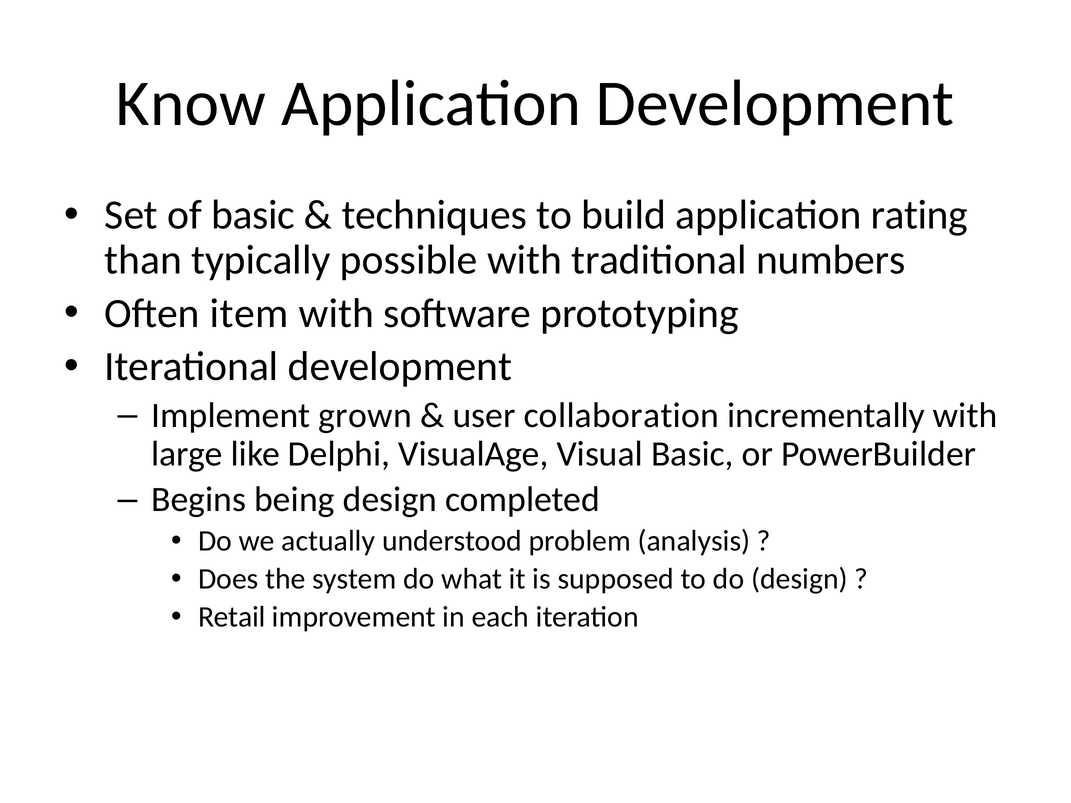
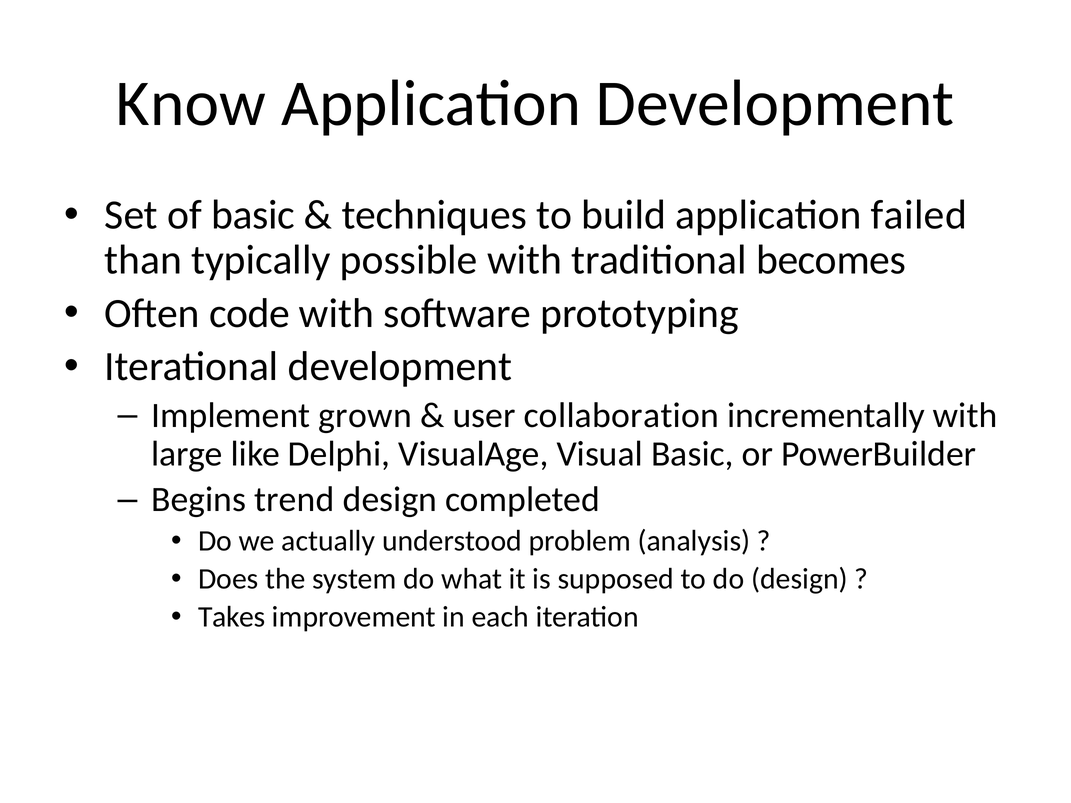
rating: rating -> failed
numbers: numbers -> becomes
item: item -> code
being: being -> trend
Retail: Retail -> Takes
